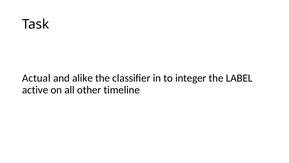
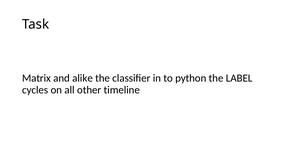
Actual: Actual -> Matrix
integer: integer -> python
active: active -> cycles
